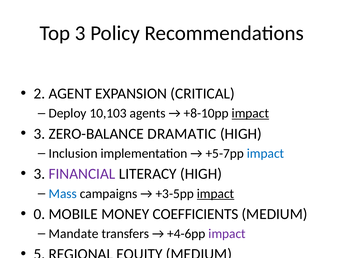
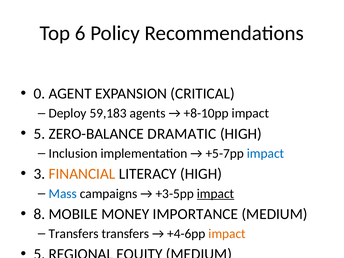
Top 3: 3 -> 6
2: 2 -> 0
10,103: 10,103 -> 59,183
impact at (250, 113) underline: present -> none
3 at (39, 134): 3 -> 5
FINANCIAL colour: purple -> orange
0: 0 -> 8
COEFFICIENTS: COEFFICIENTS -> IMPORTANCE
Mandate at (74, 234): Mandate -> Transfers
impact at (227, 234) colour: purple -> orange
